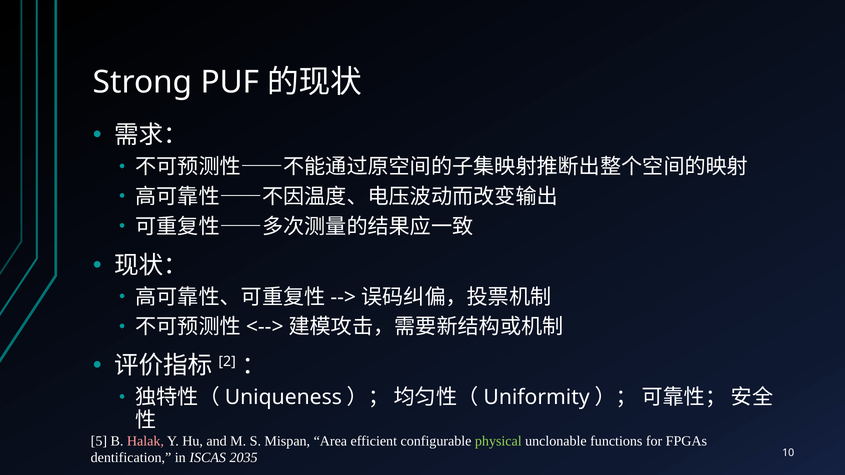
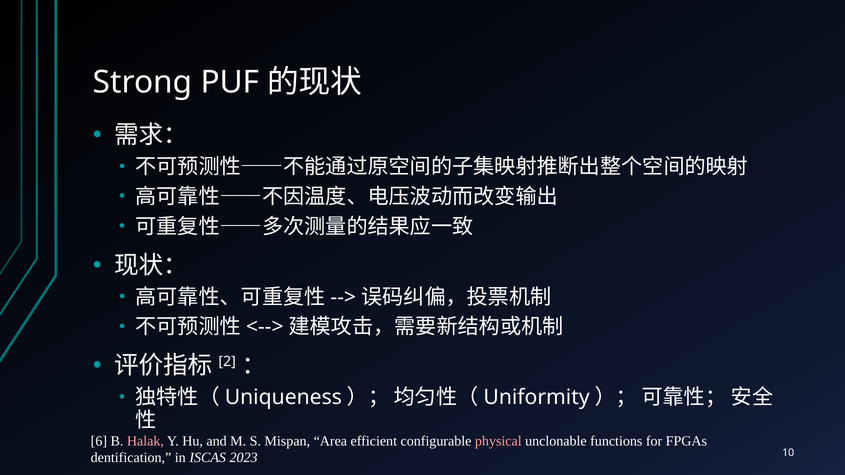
5: 5 -> 6
physical colour: light green -> pink
2035: 2035 -> 2023
